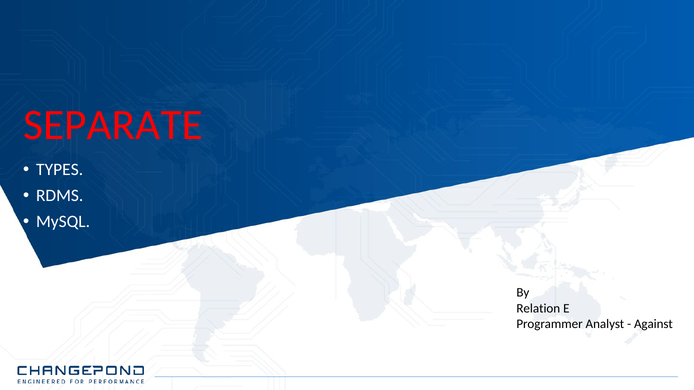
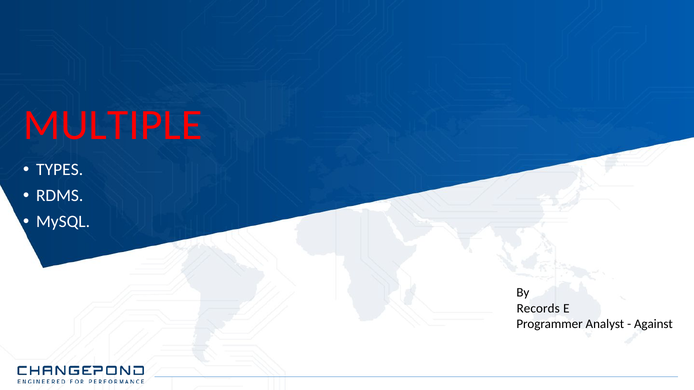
SEPARATE: SEPARATE -> MULTIPLE
Relation: Relation -> Records
